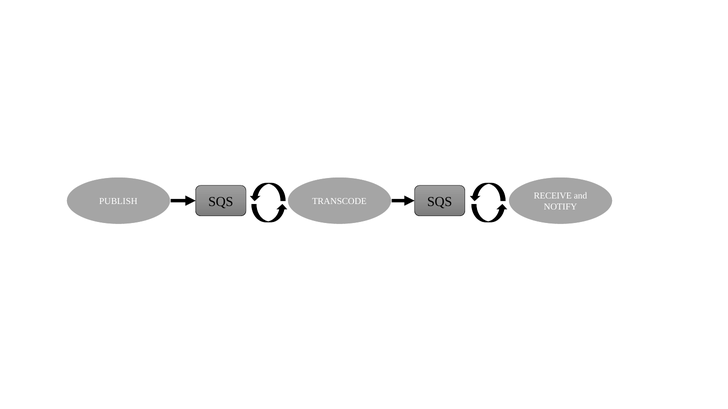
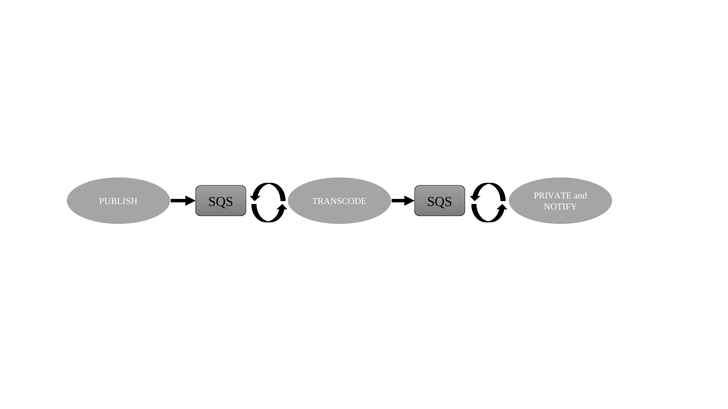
RECEIVE: RECEIVE -> PRIVATE
